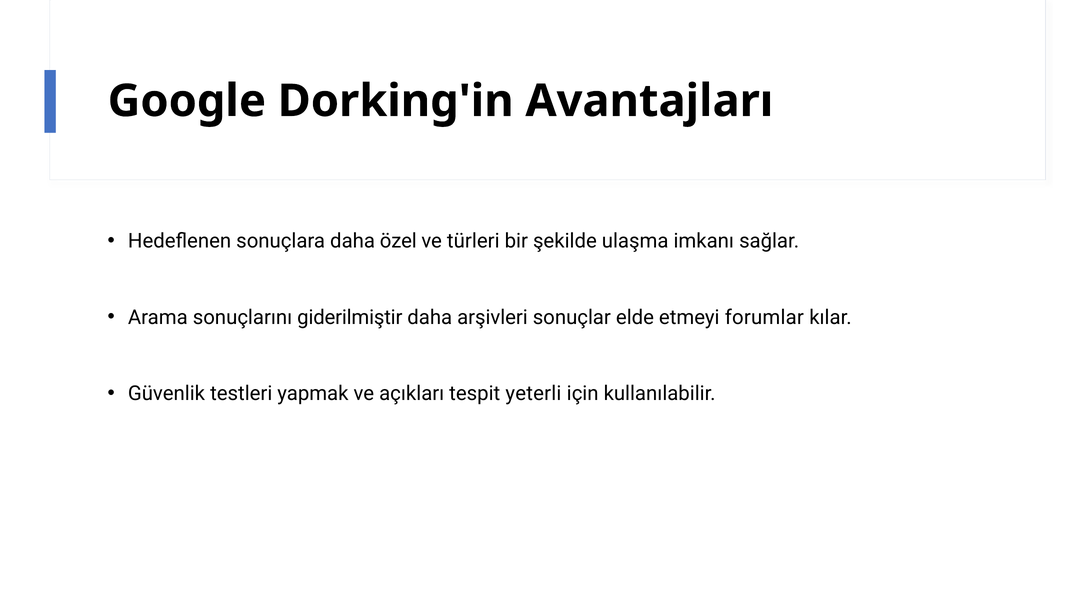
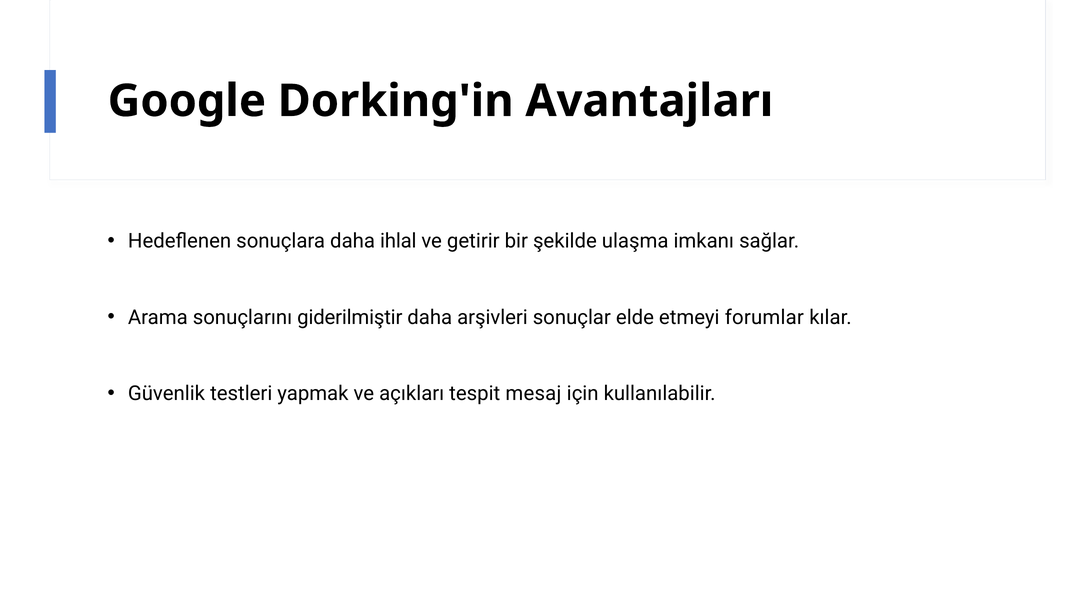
özel: özel -> ihlal
türleri: türleri -> getirir
yeterli: yeterli -> mesaj
